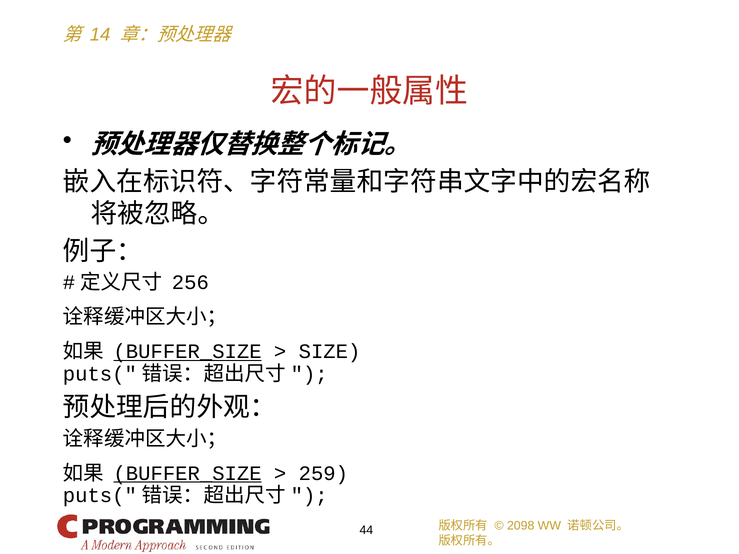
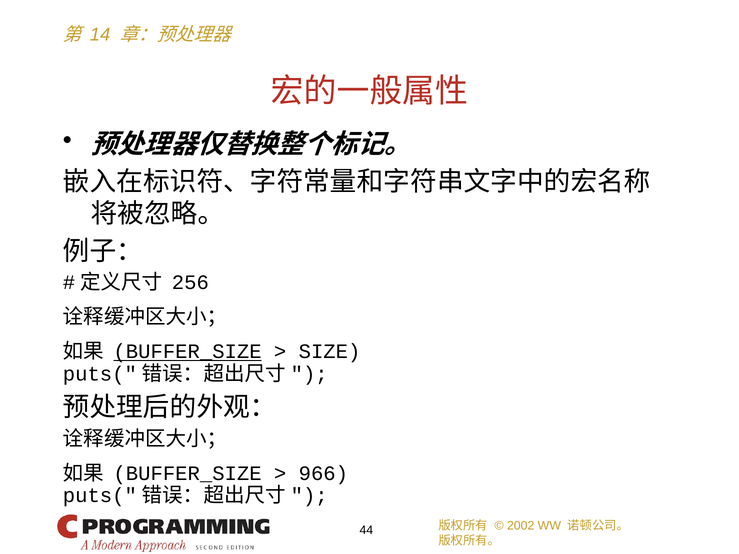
BUFFER_SIZE at (188, 473) underline: present -> none
259: 259 -> 966
2098: 2098 -> 2002
